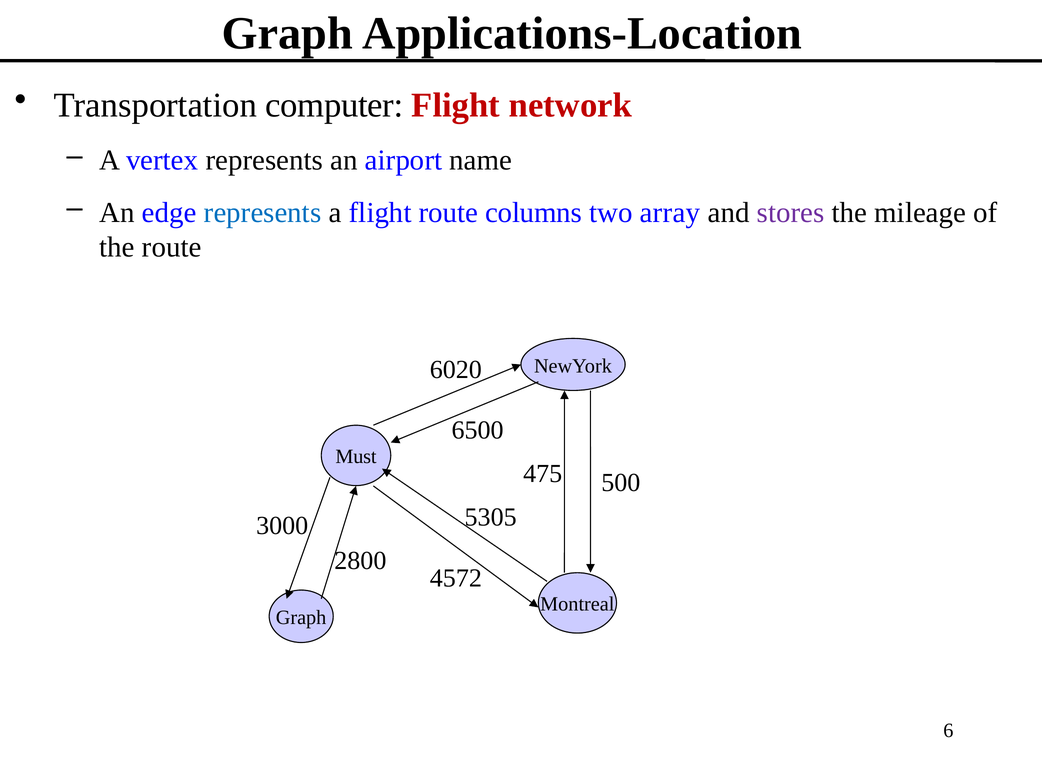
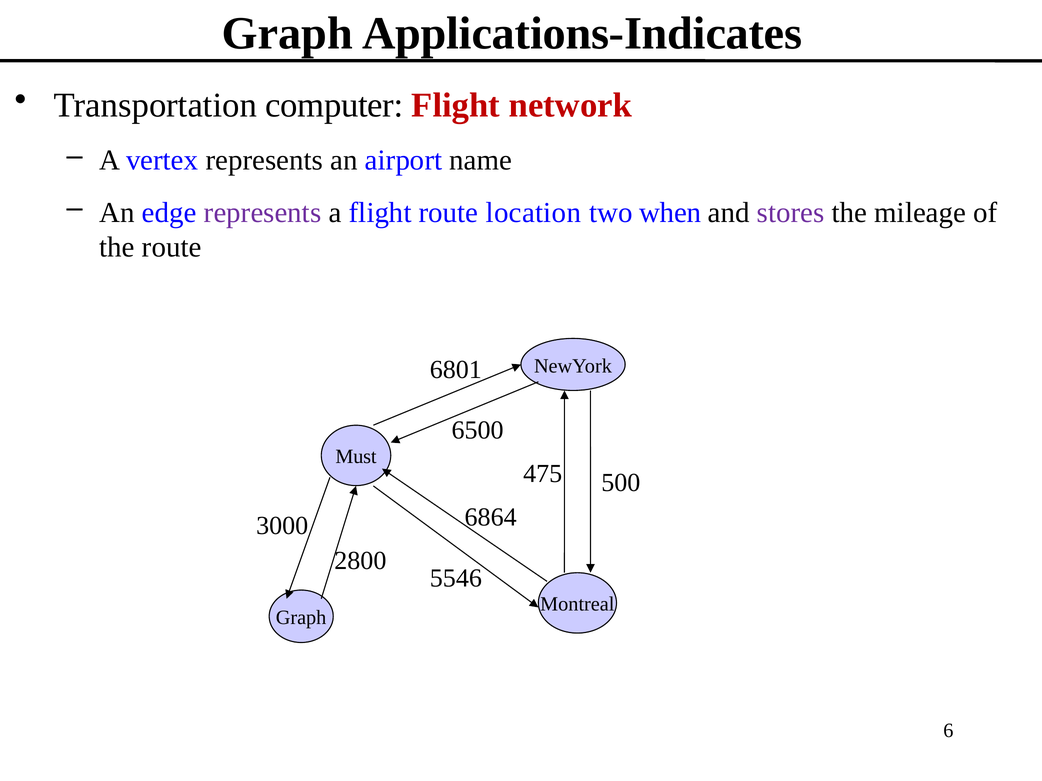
Applications-Location: Applications-Location -> Applications-Indicates
represents at (263, 213) colour: blue -> purple
columns: columns -> location
array: array -> when
6020: 6020 -> 6801
5305: 5305 -> 6864
4572: 4572 -> 5546
